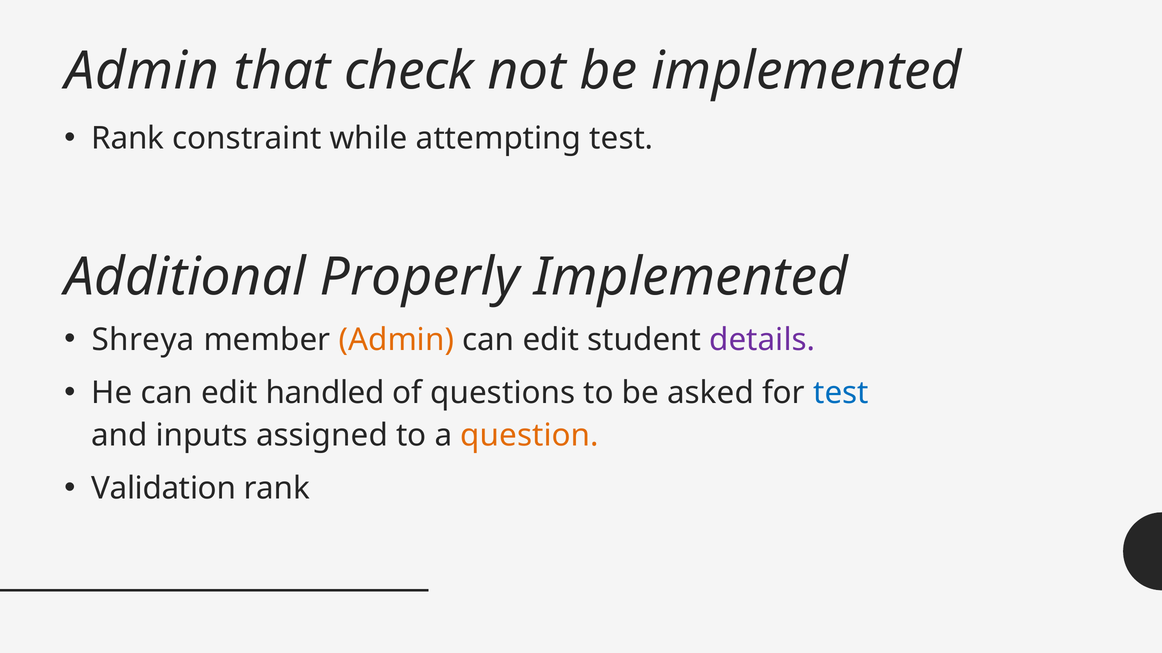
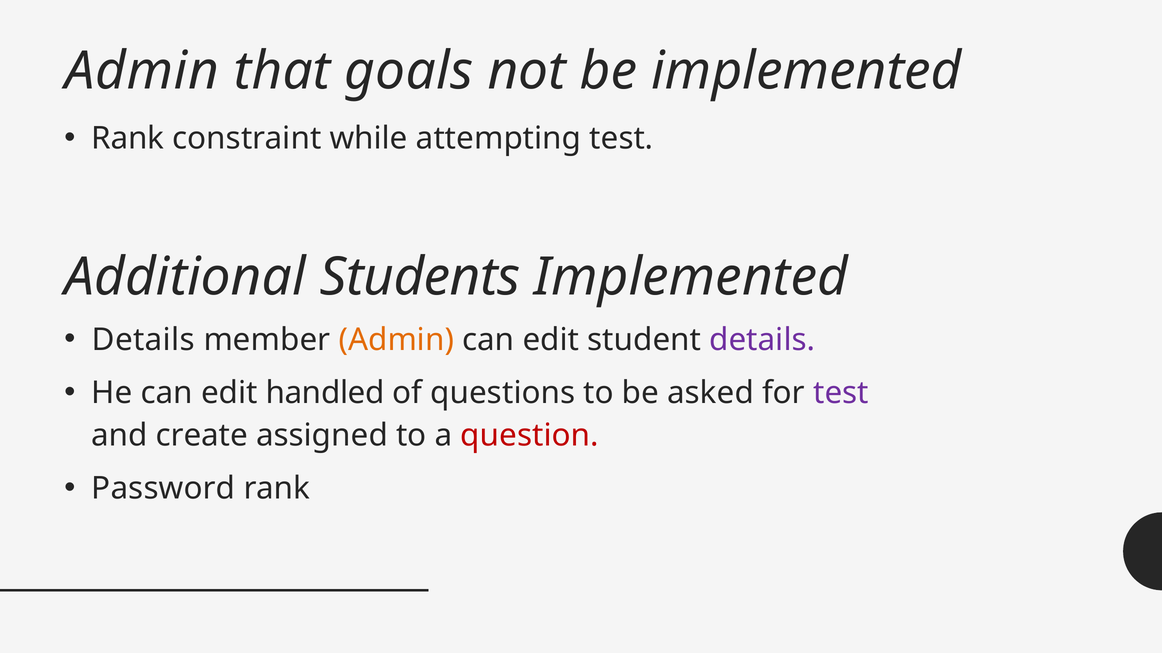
check: check -> goals
Properly: Properly -> Students
Shreya at (143, 340): Shreya -> Details
test at (841, 393) colour: blue -> purple
inputs: inputs -> create
question colour: orange -> red
Validation: Validation -> Password
